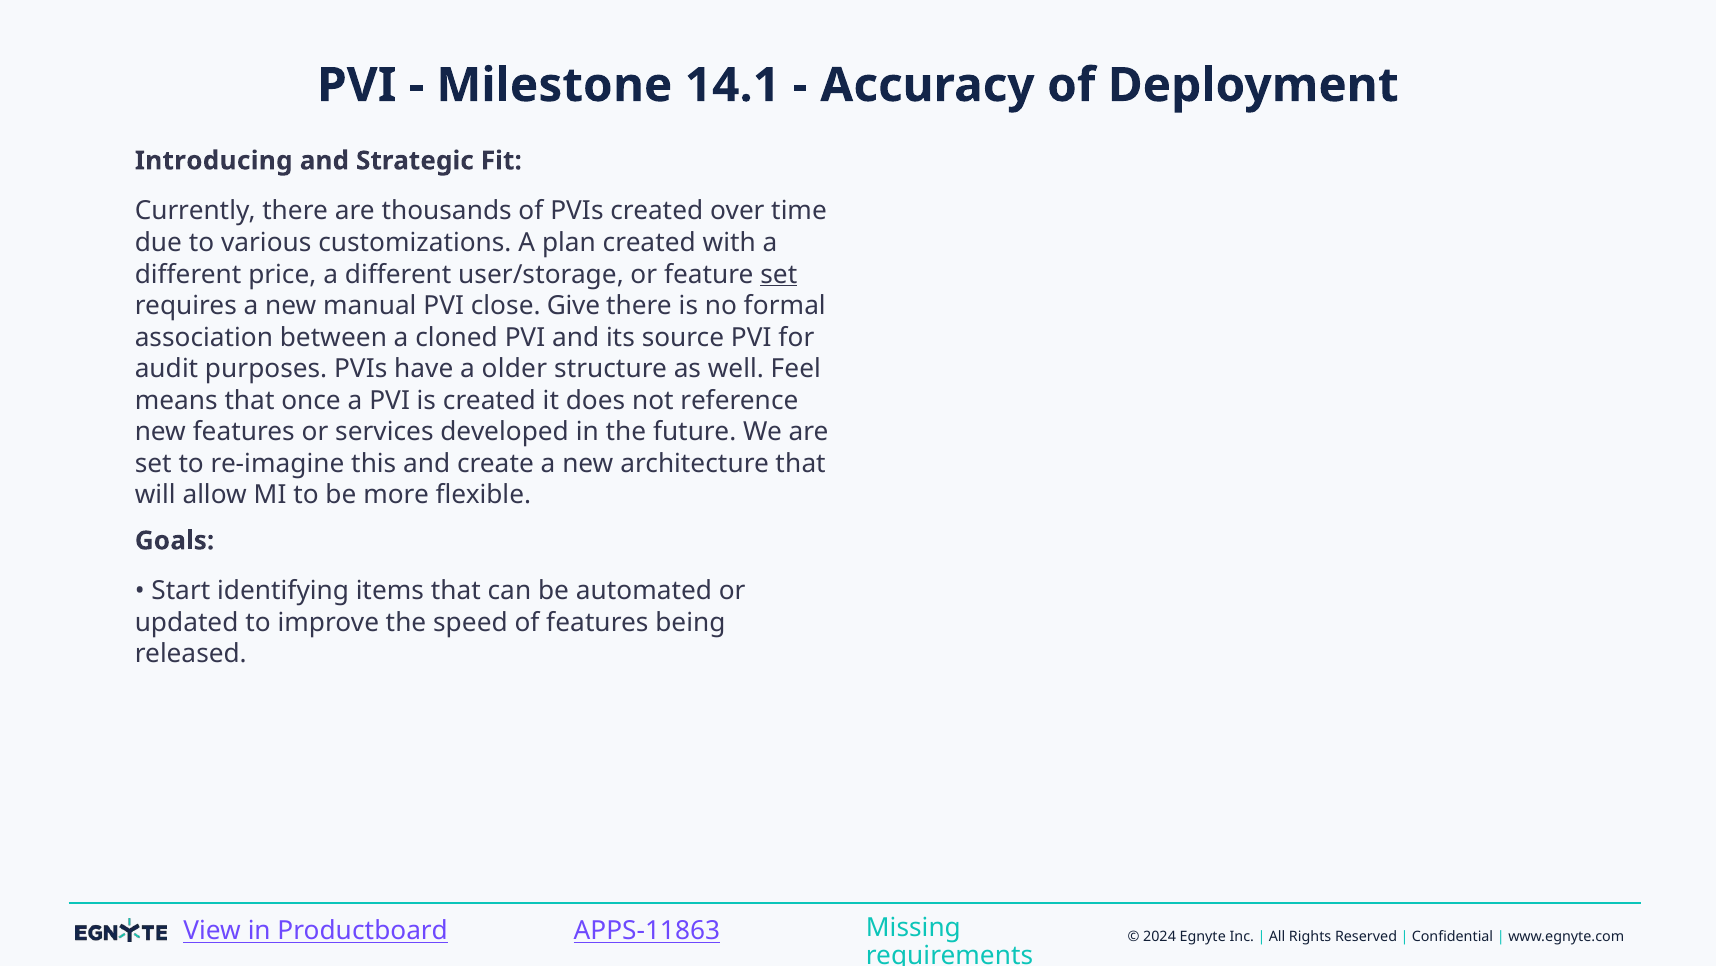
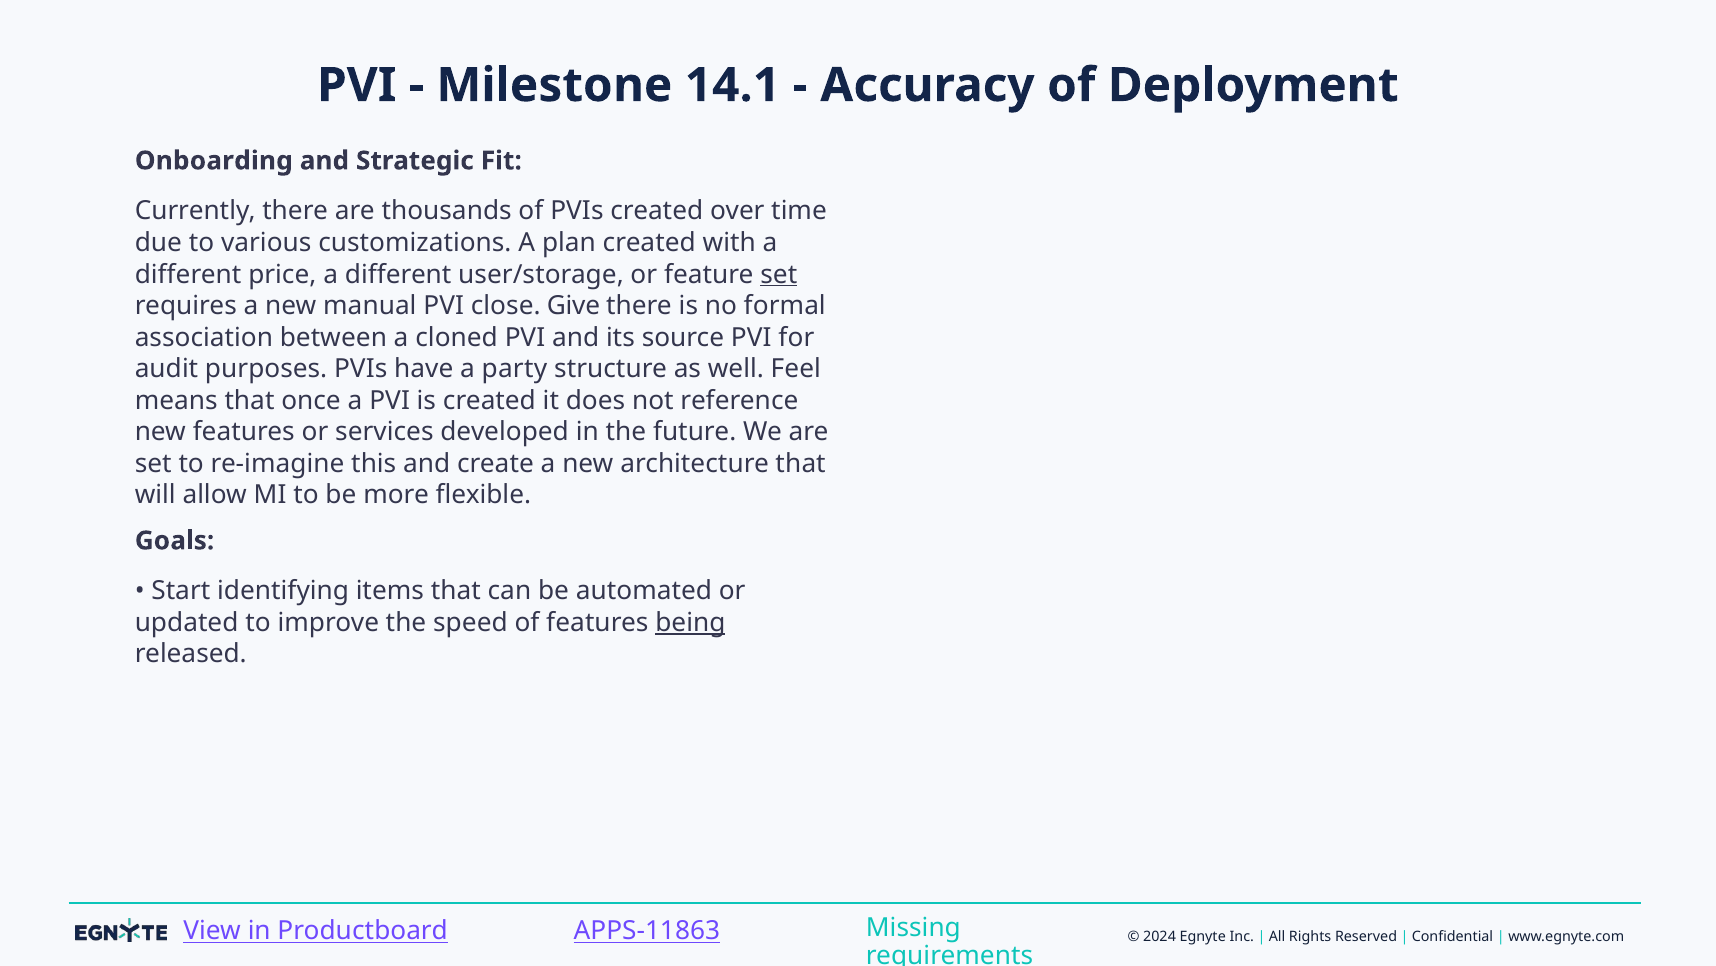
Introducing: Introducing -> Onboarding
older: older -> party
being underline: none -> present
